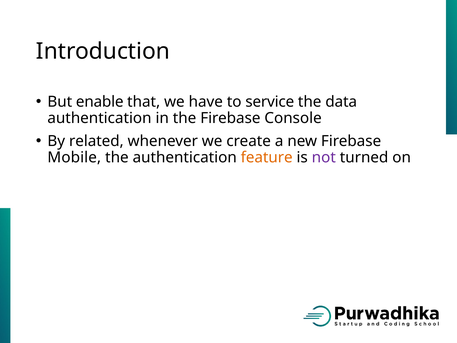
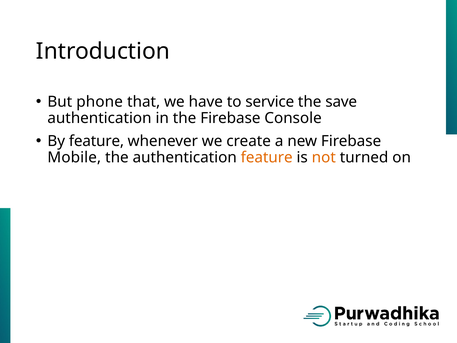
enable: enable -> phone
data: data -> save
By related: related -> feature
not colour: purple -> orange
